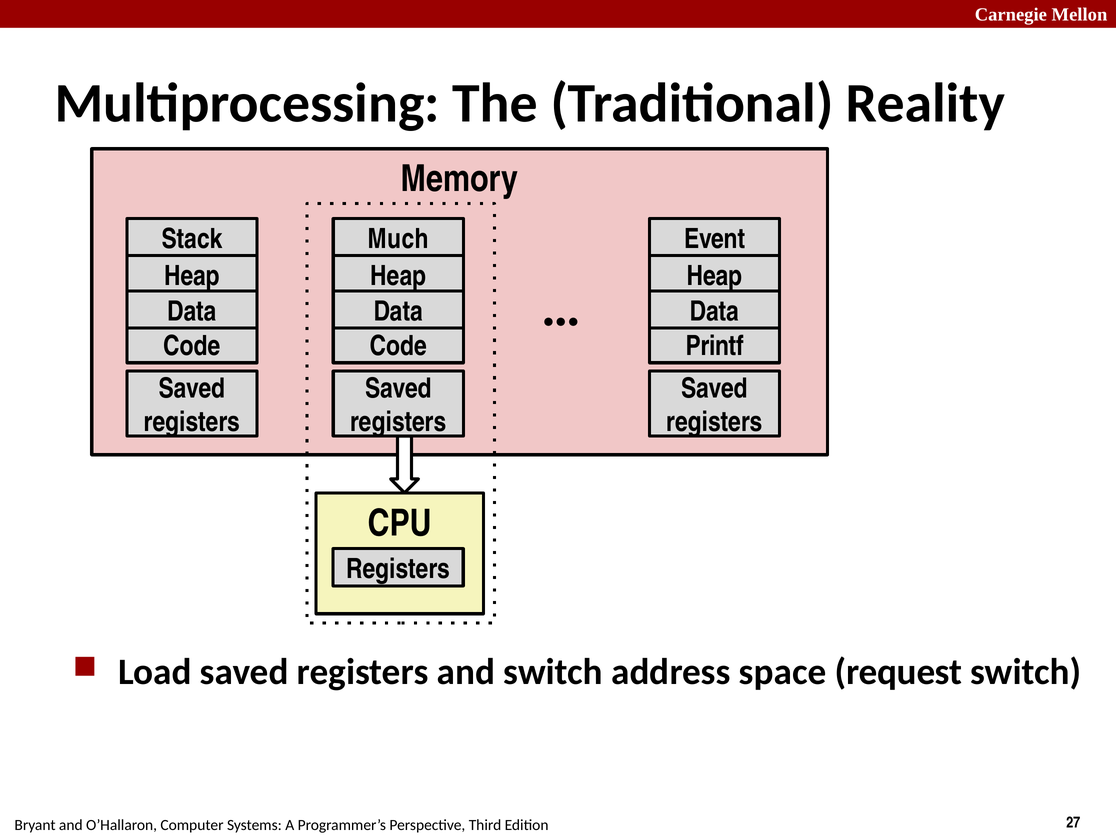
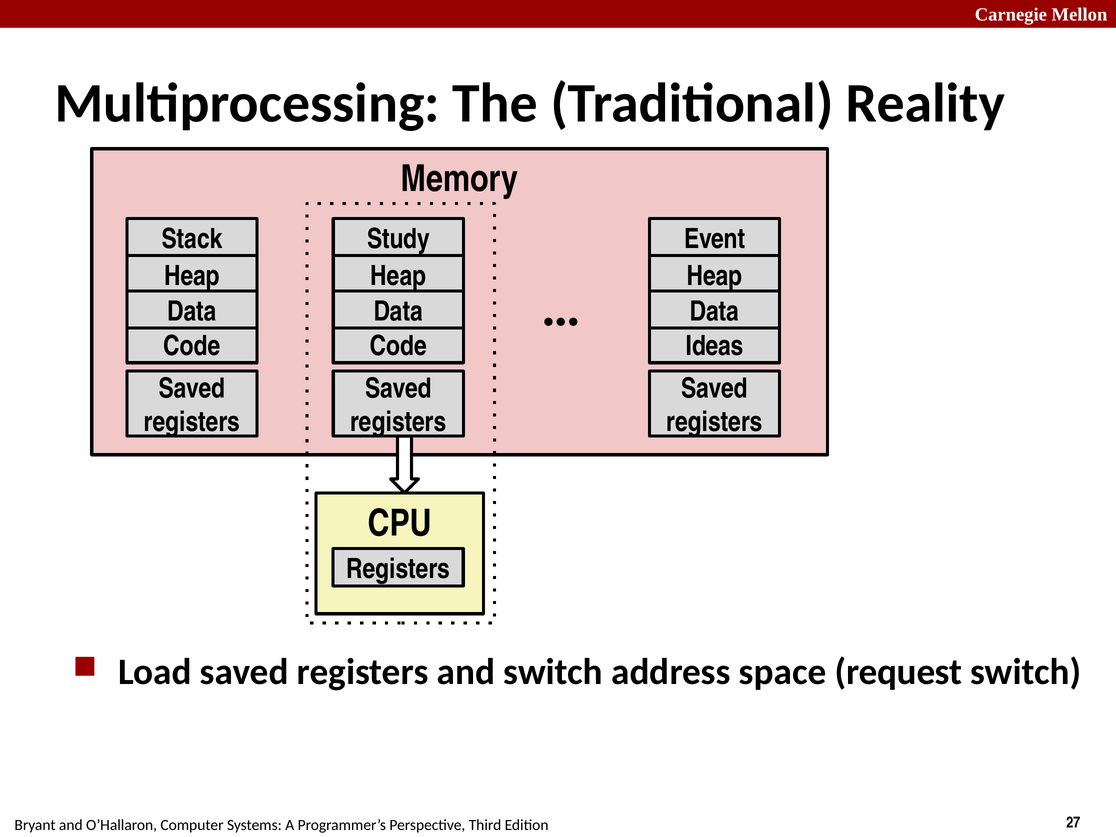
Much: Much -> Study
Printf: Printf -> Ideas
